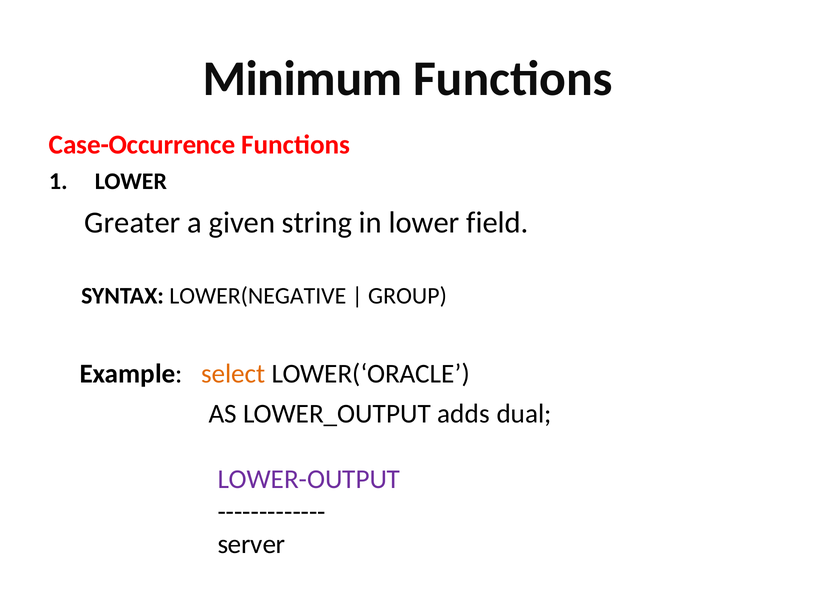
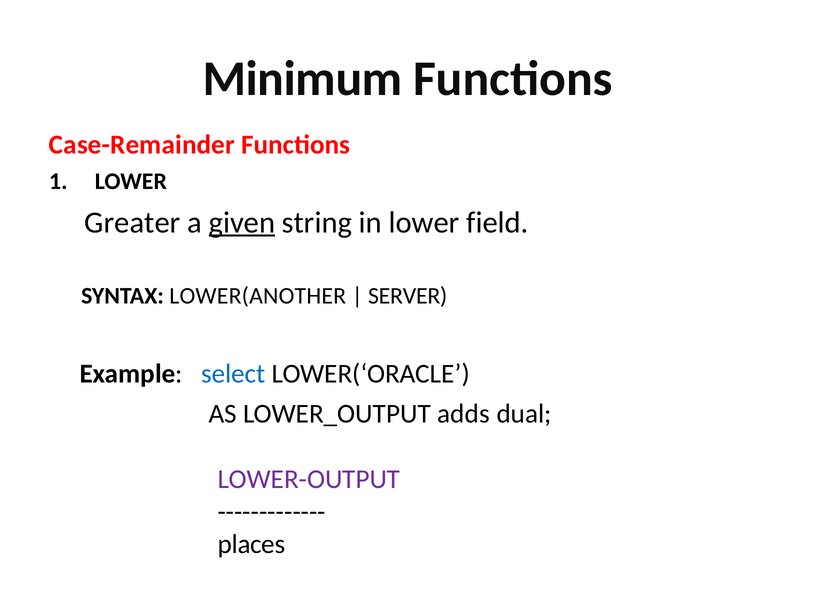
Case-Occurrence: Case-Occurrence -> Case-Remainder
given underline: none -> present
LOWER(NEGATIVE: LOWER(NEGATIVE -> LOWER(ANOTHER
GROUP: GROUP -> SERVER
select colour: orange -> blue
server: server -> places
